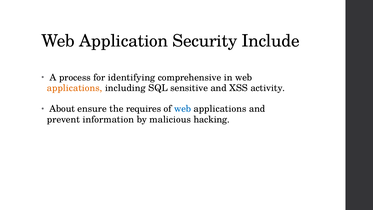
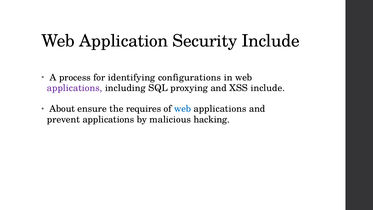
comprehensive: comprehensive -> configurations
applications at (75, 88) colour: orange -> purple
sensitive: sensitive -> proxying
XSS activity: activity -> include
prevent information: information -> applications
